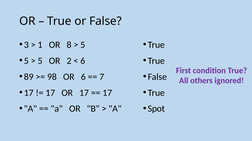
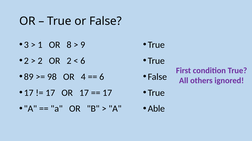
5 at (83, 45): 5 -> 9
5 at (26, 61): 5 -> 2
5 at (40, 61): 5 -> 2
OR 6: 6 -> 4
7 at (102, 77): 7 -> 6
Spot: Spot -> Able
